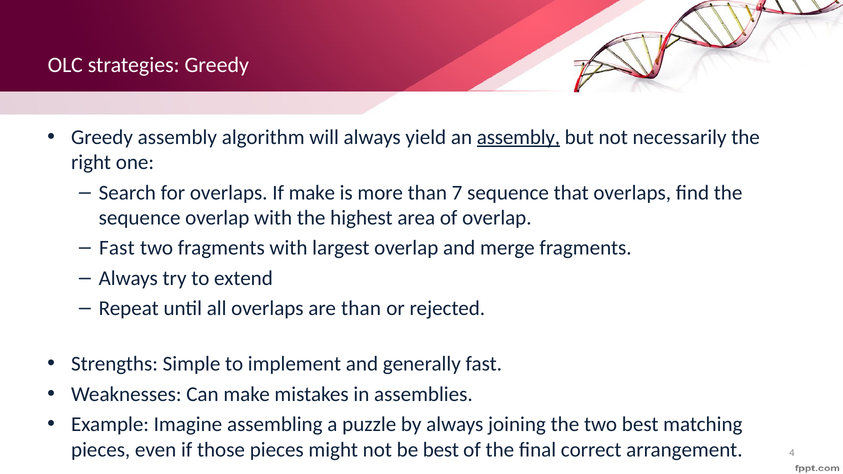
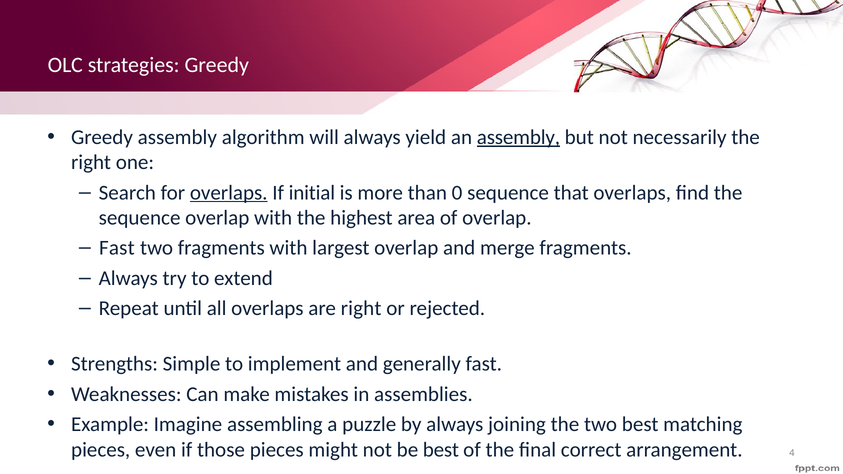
overlaps at (229, 193) underline: none -> present
If make: make -> initial
7: 7 -> 0
are than: than -> right
